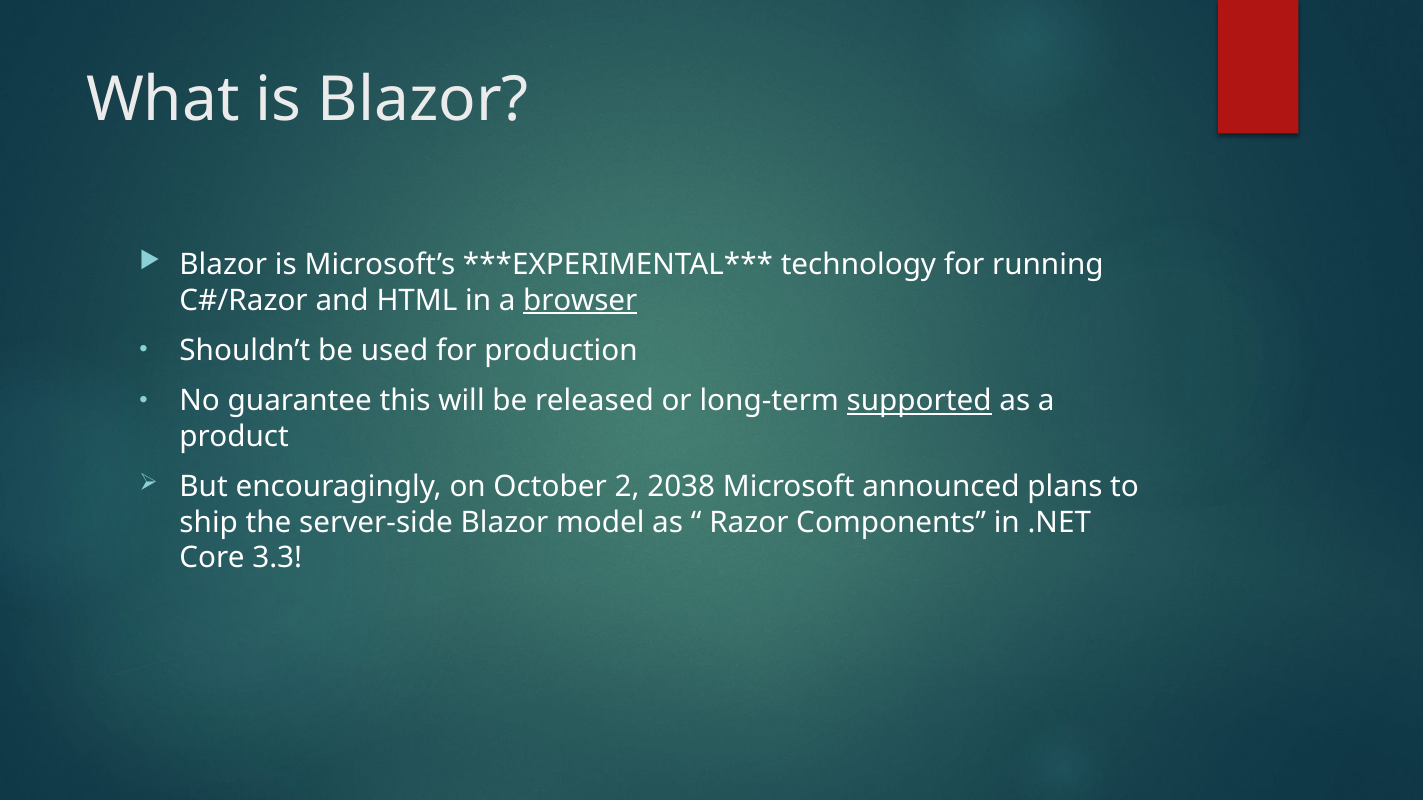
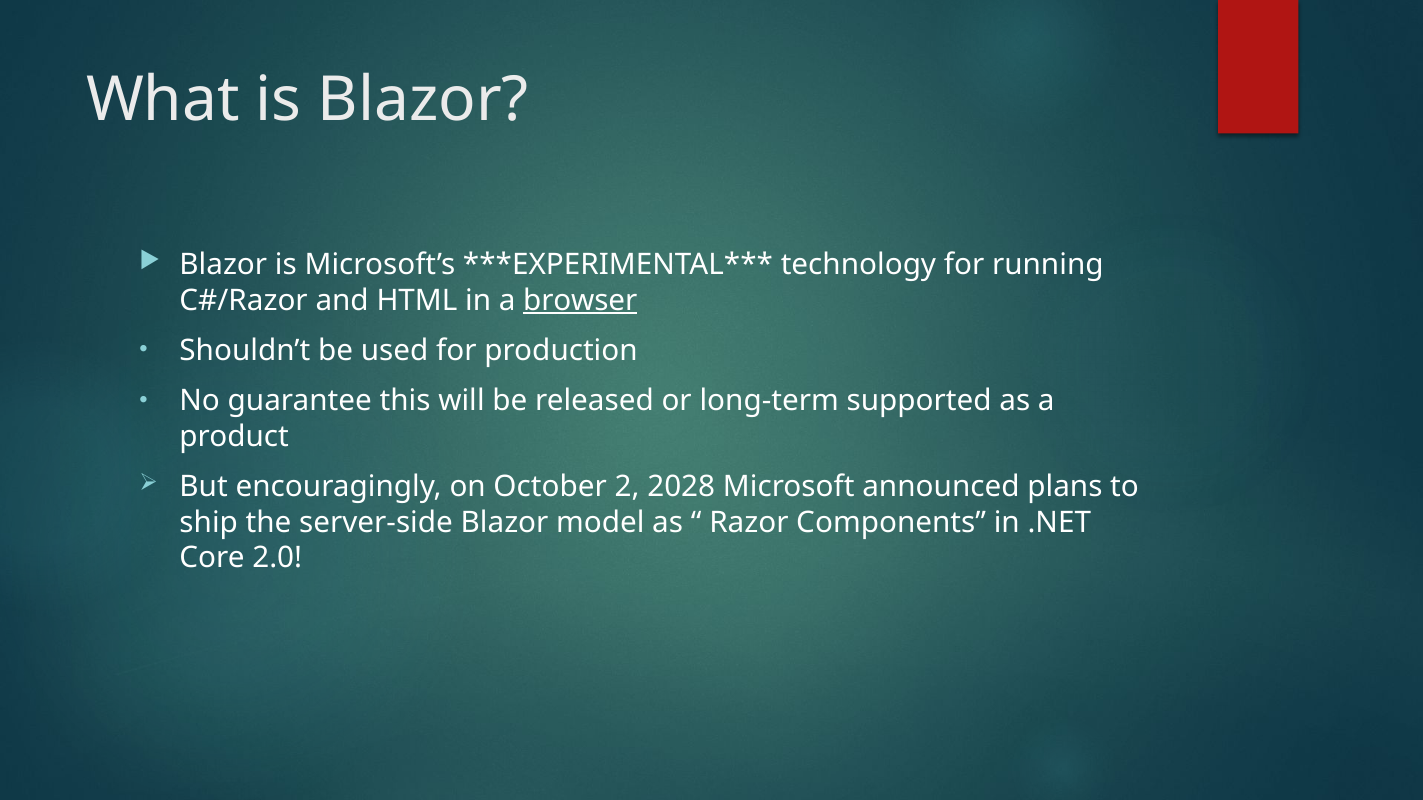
supported underline: present -> none
2038: 2038 -> 2028
3.3: 3.3 -> 2.0
